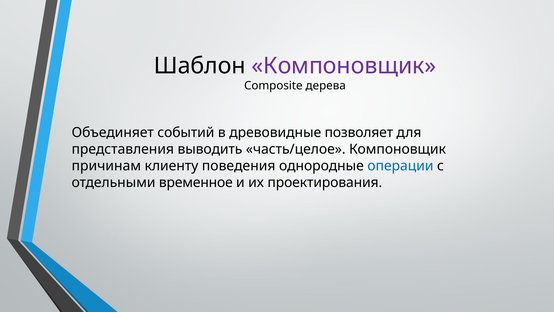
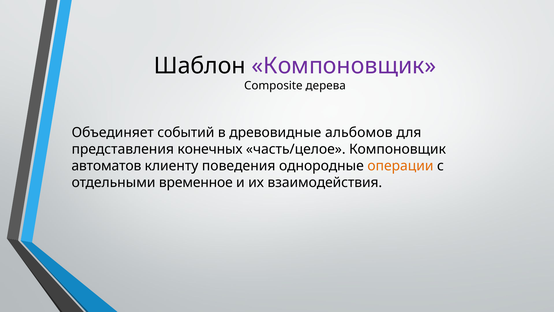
позволяет: позволяет -> альбомов
выводить: выводить -> конечных
причинам: причинам -> автоматов
операции colour: blue -> orange
проектирования: проектирования -> взаимодействия
